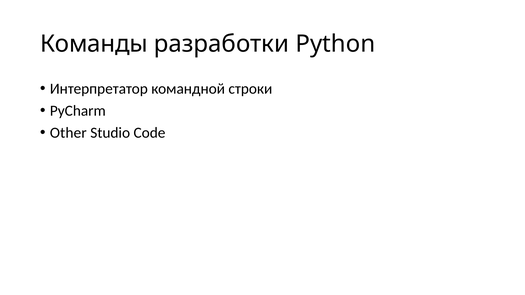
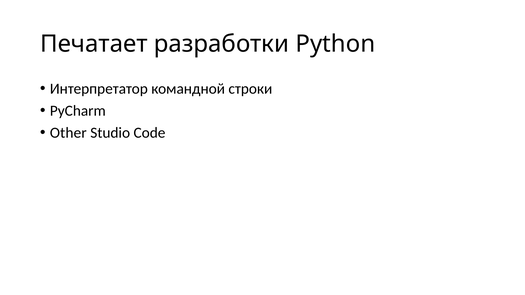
Команды: Команды -> Печатает
